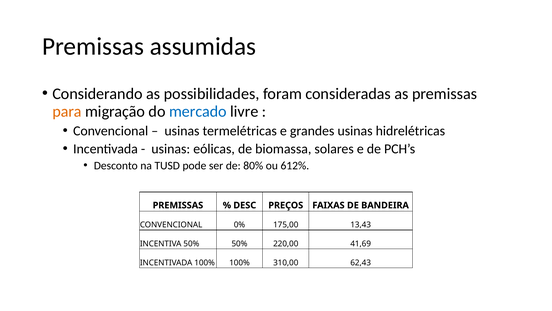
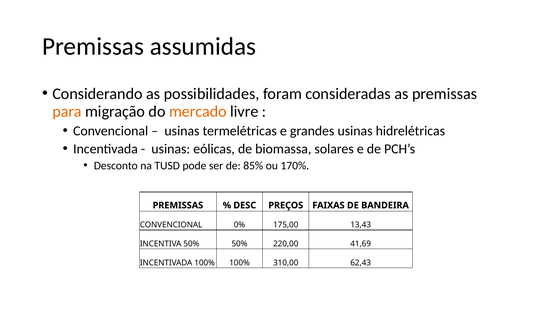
mercado colour: blue -> orange
80%: 80% -> 85%
612%: 612% -> 170%
